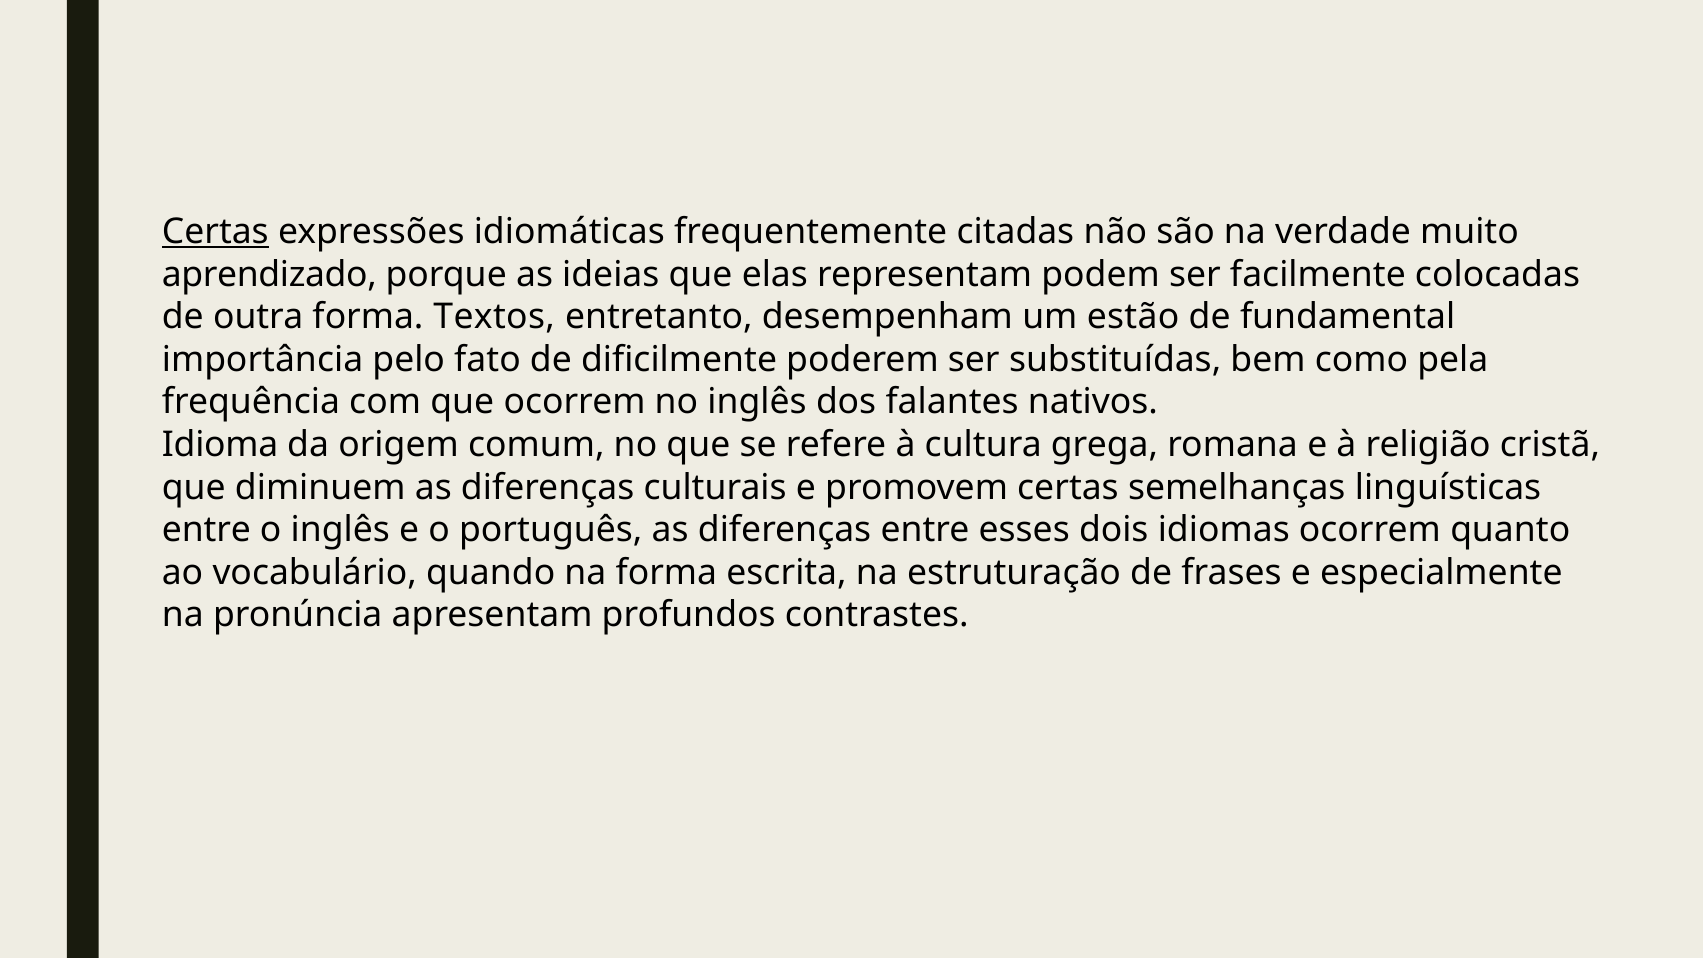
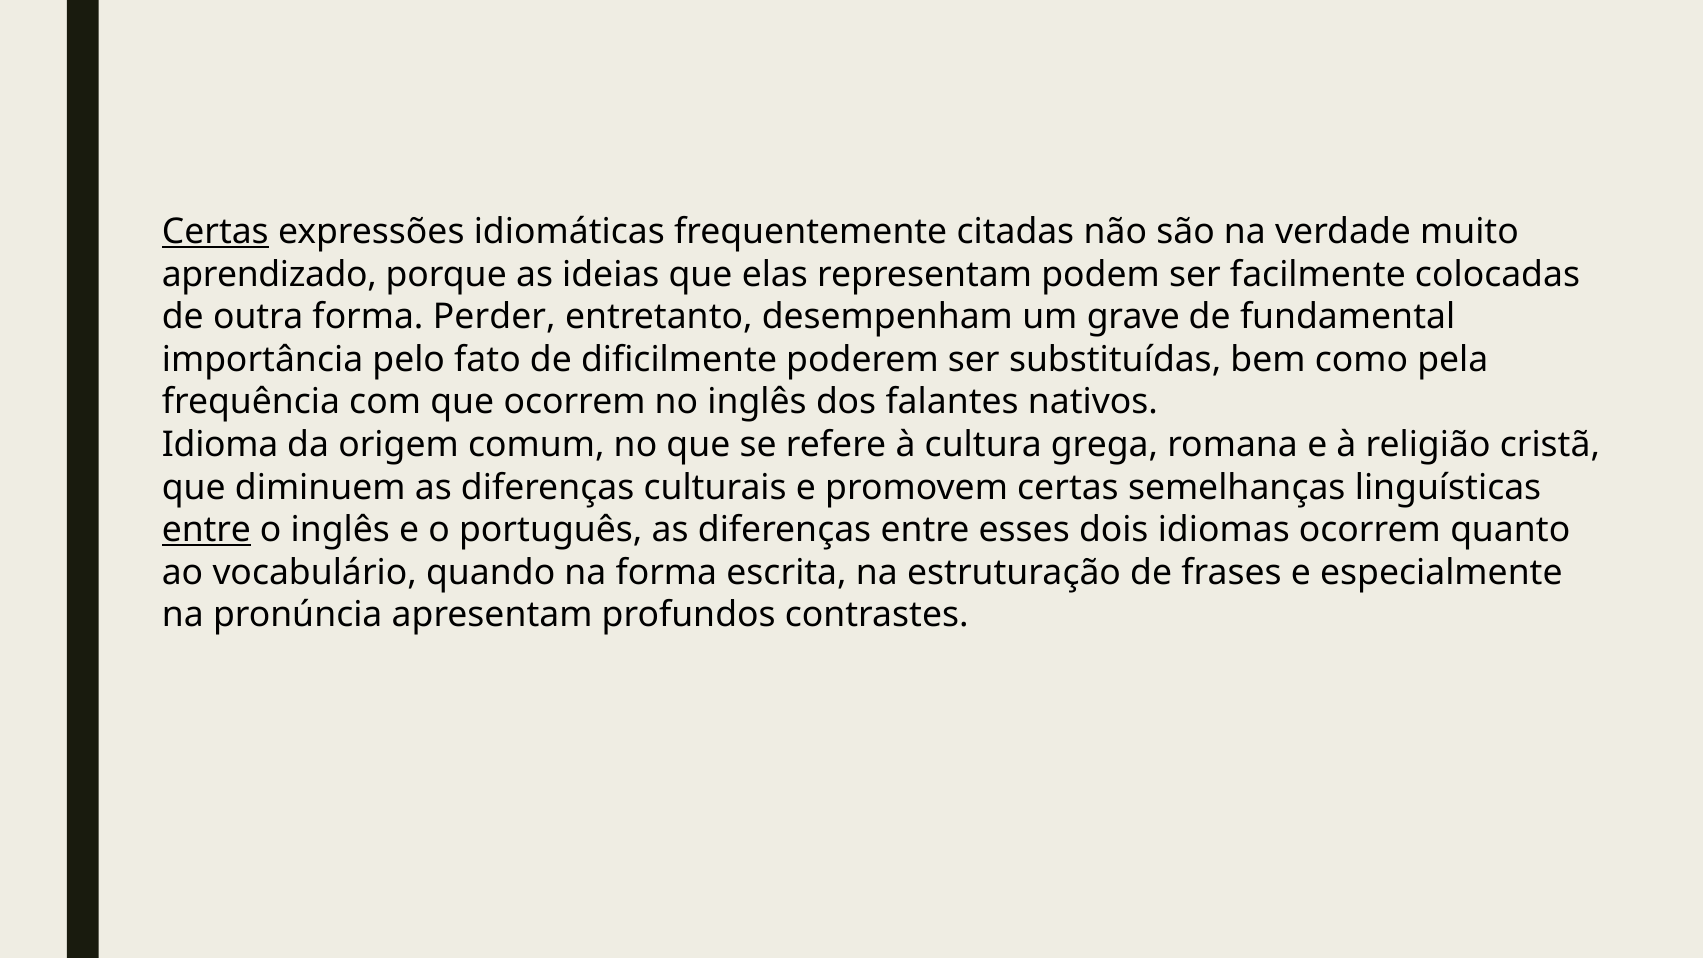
Textos: Textos -> Perder
estão: estão -> grave
entre at (206, 530) underline: none -> present
